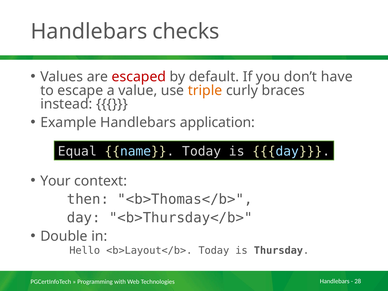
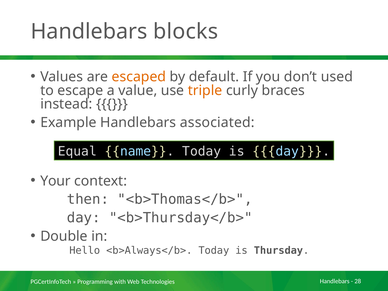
checks: checks -> blocks
escaped colour: red -> orange
have: have -> used
application: application -> associated
<b>Layout</b>: <b>Layout</b> -> <b>Always</b>
